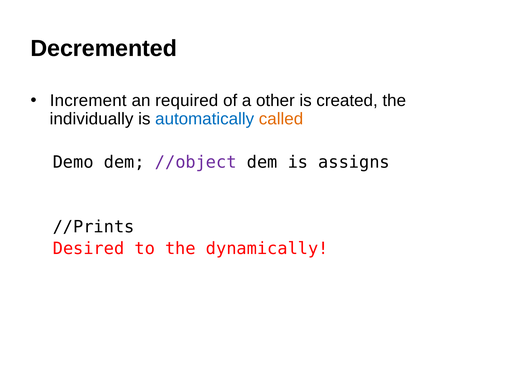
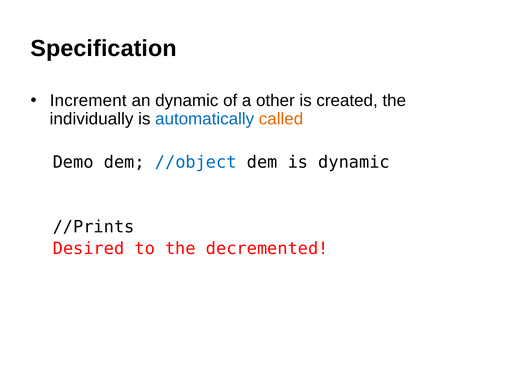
Decremented: Decremented -> Specification
an required: required -> dynamic
//object colour: purple -> blue
is assigns: assigns -> dynamic
dynamically: dynamically -> decremented
